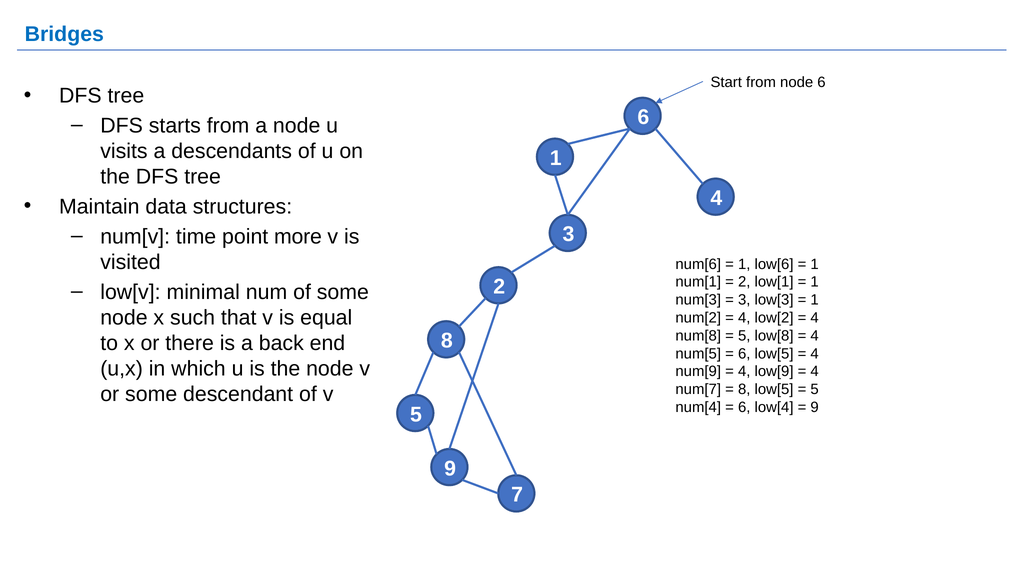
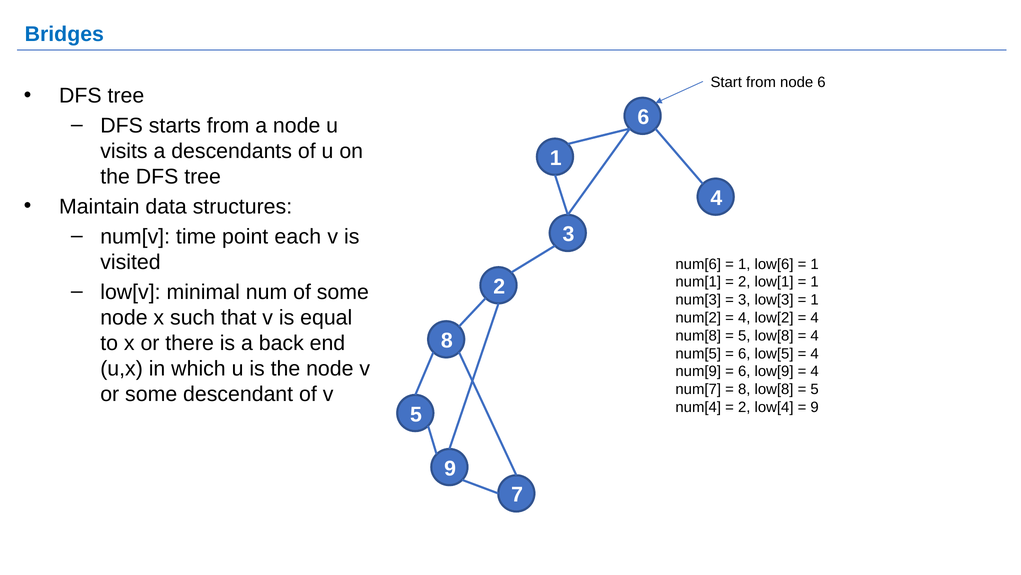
more: more -> each
4 at (744, 371): 4 -> 6
8 low[5: low[5 -> low[8
6 at (744, 407): 6 -> 2
